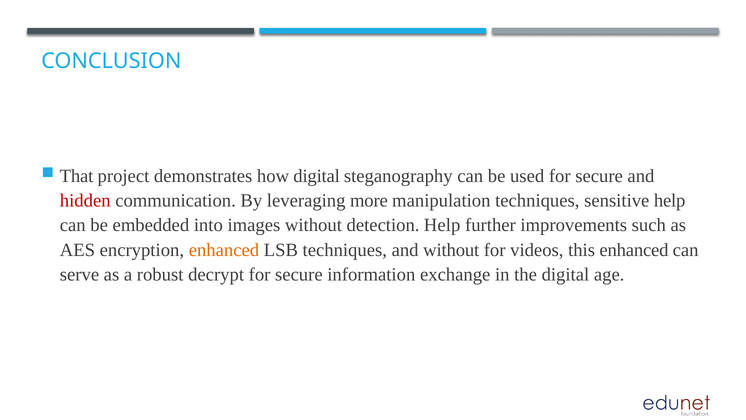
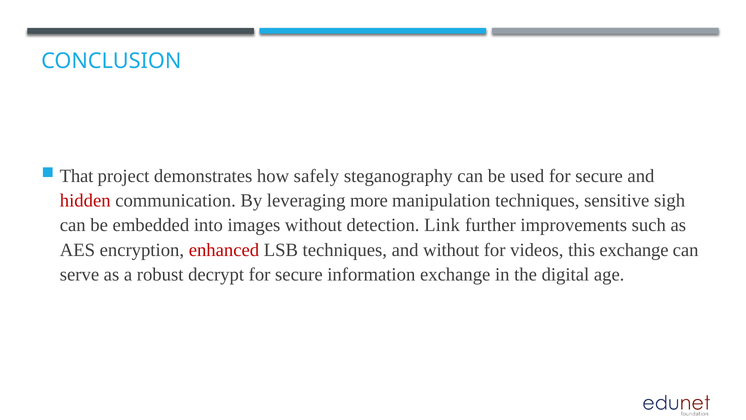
how digital: digital -> safely
sensitive help: help -> sigh
detection Help: Help -> Link
enhanced at (224, 250) colour: orange -> red
this enhanced: enhanced -> exchange
